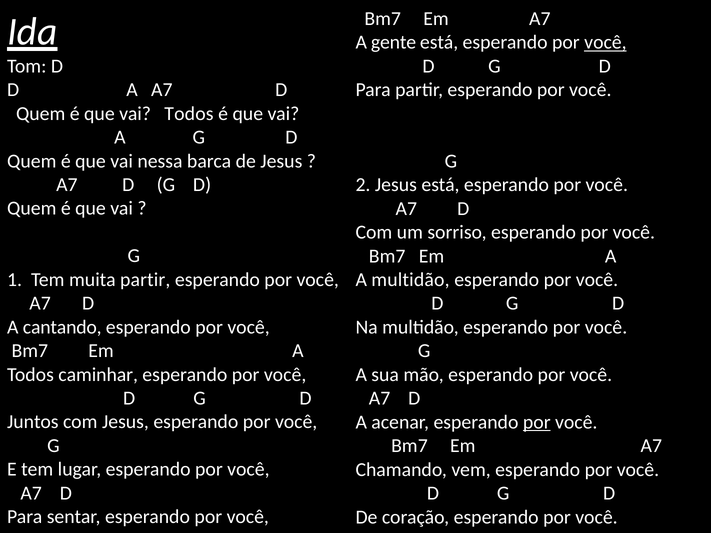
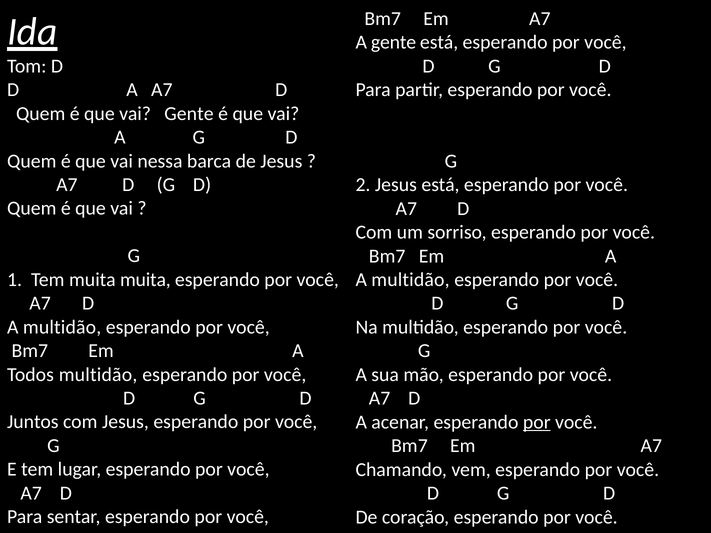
você at (605, 42) underline: present -> none
vai Todos: Todos -> Gente
muita partir: partir -> muita
cantando at (62, 327): cantando -> multidão
Todos caminhar: caminhar -> multidão
